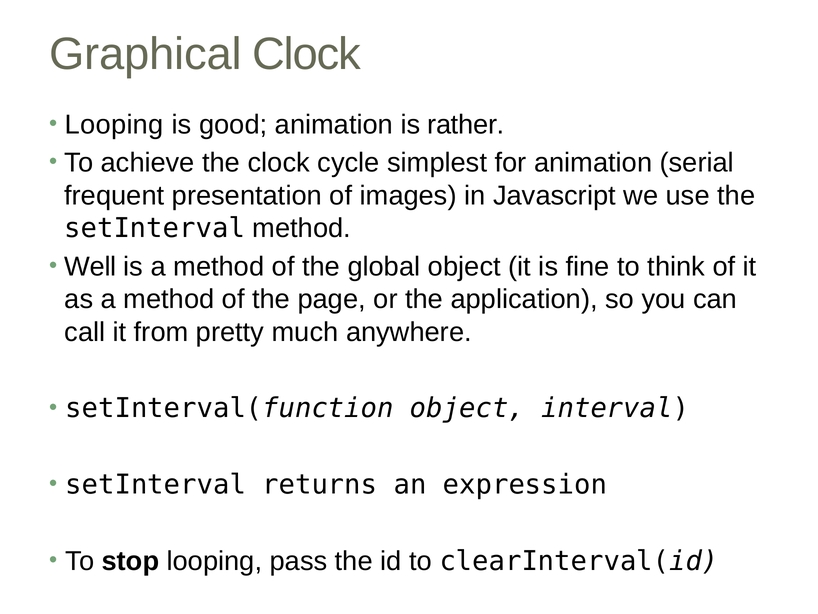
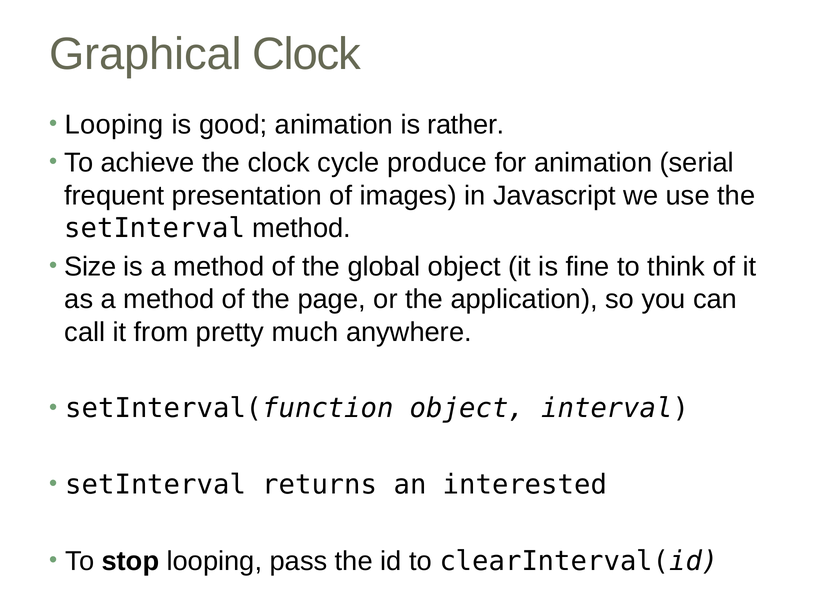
simplest: simplest -> produce
Well: Well -> Size
expression: expression -> interested
